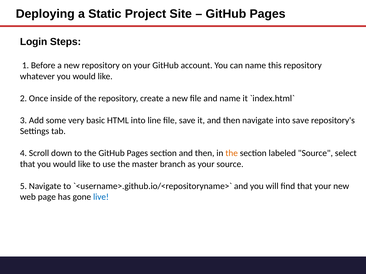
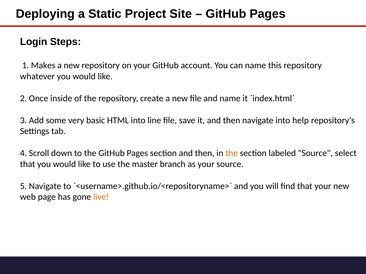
Before: Before -> Makes
into save: save -> help
live colour: blue -> orange
